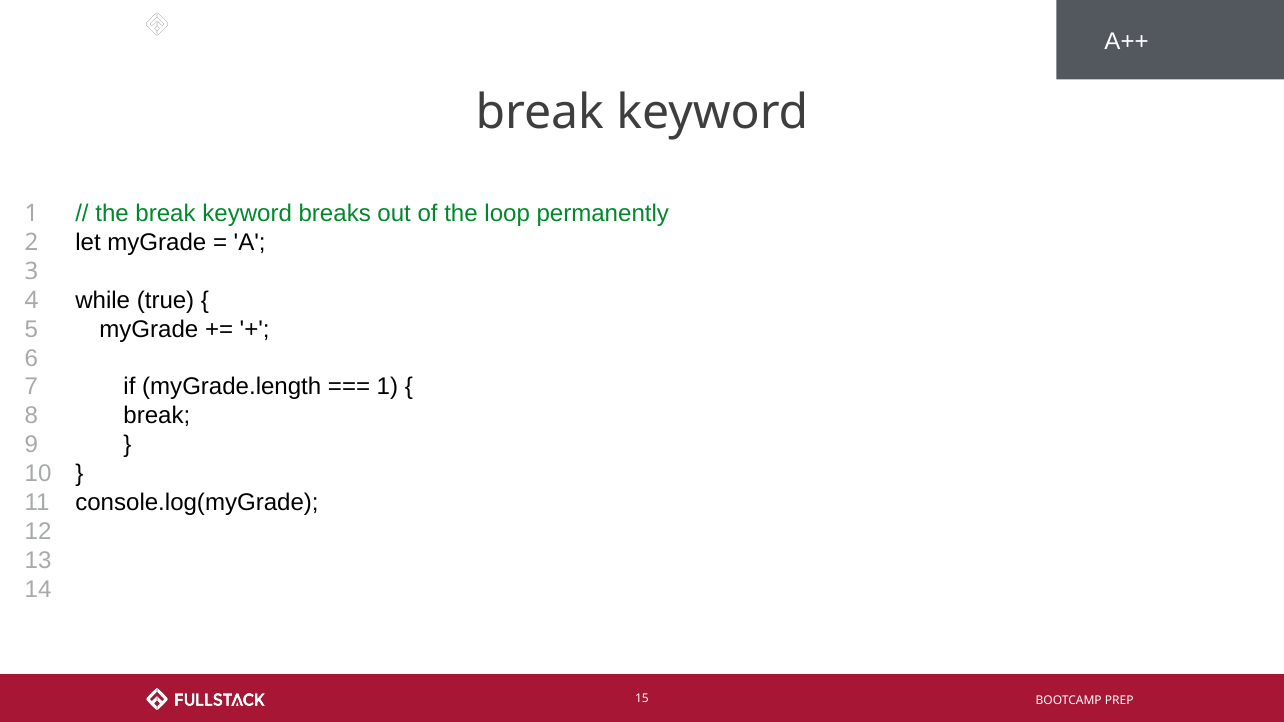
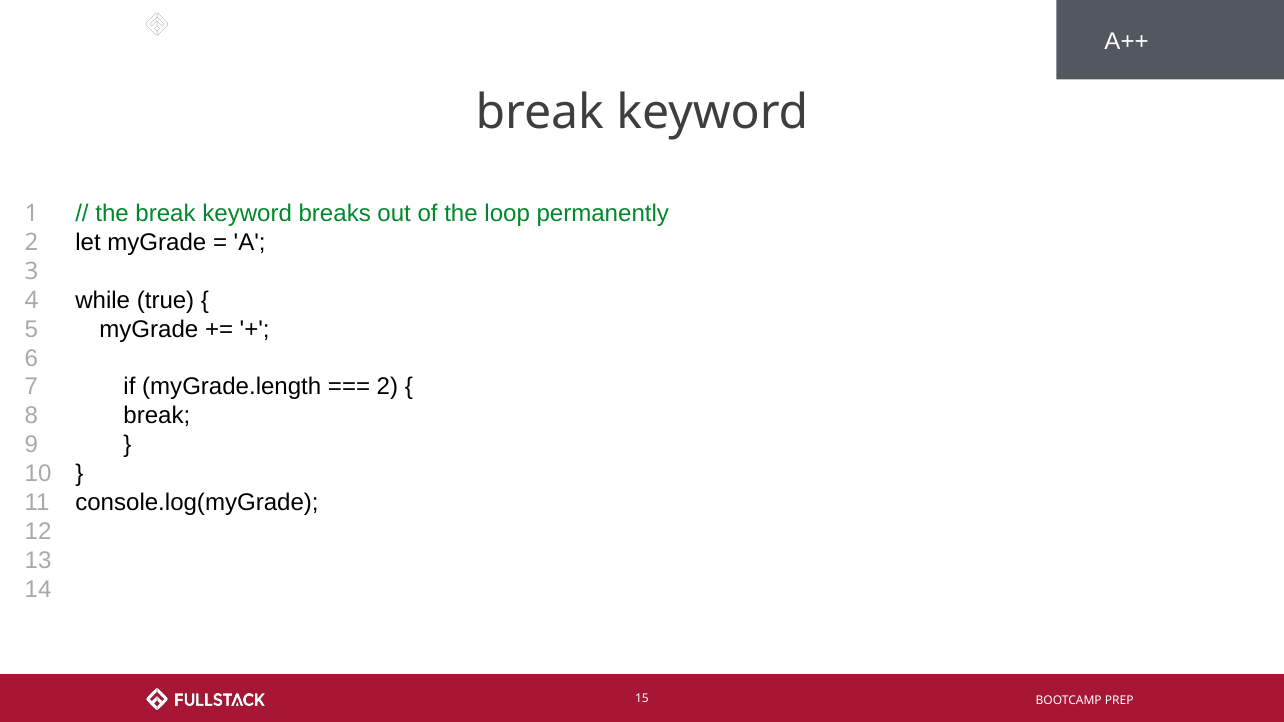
1 at (387, 387): 1 -> 2
